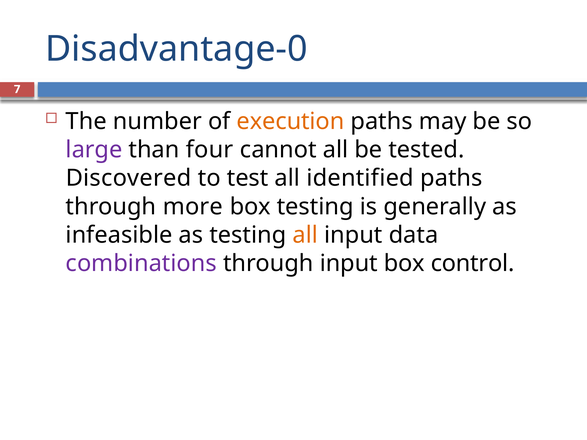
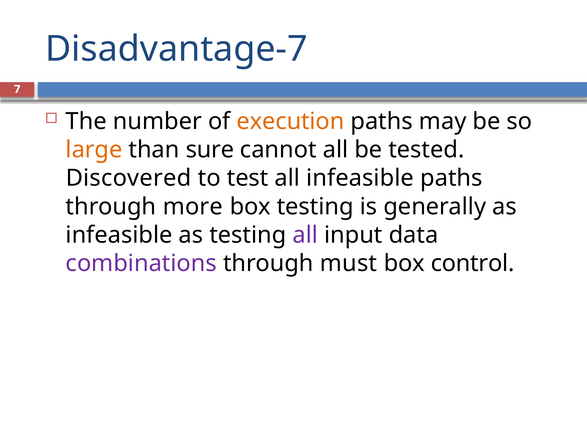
Disadvantage-0: Disadvantage-0 -> Disadvantage-7
large colour: purple -> orange
four: four -> sure
all identified: identified -> infeasible
all at (305, 235) colour: orange -> purple
through input: input -> must
